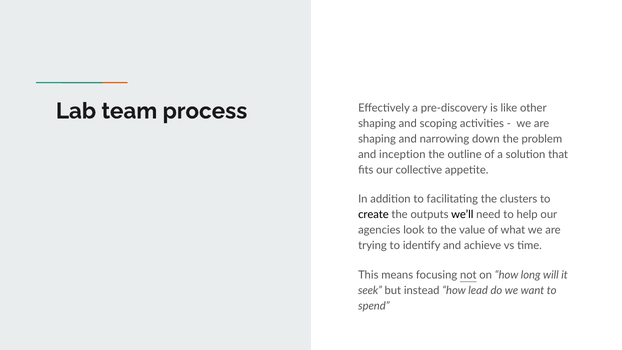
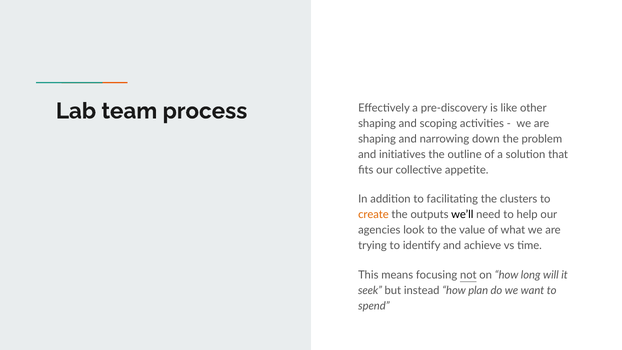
inception: inception -> initiatives
create colour: black -> orange
lead: lead -> plan
